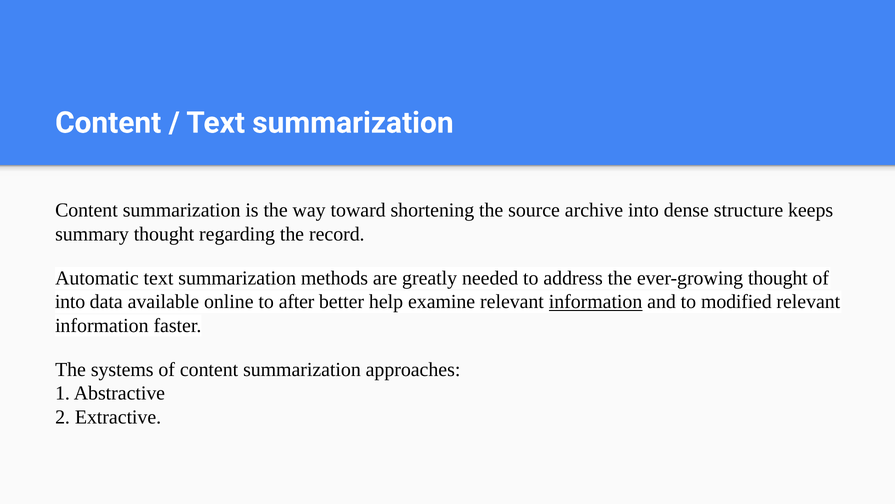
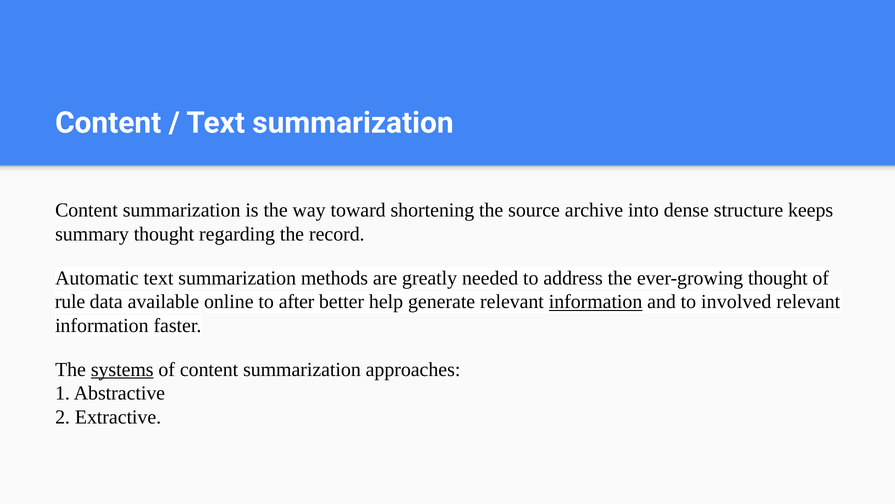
into at (70, 302): into -> rule
examine: examine -> generate
modified: modified -> involved
systems underline: none -> present
